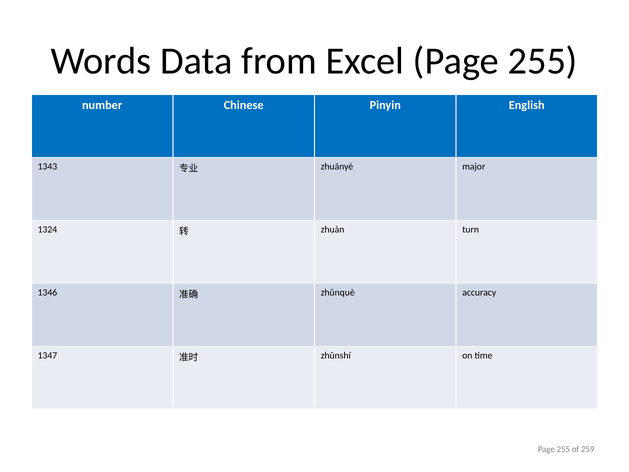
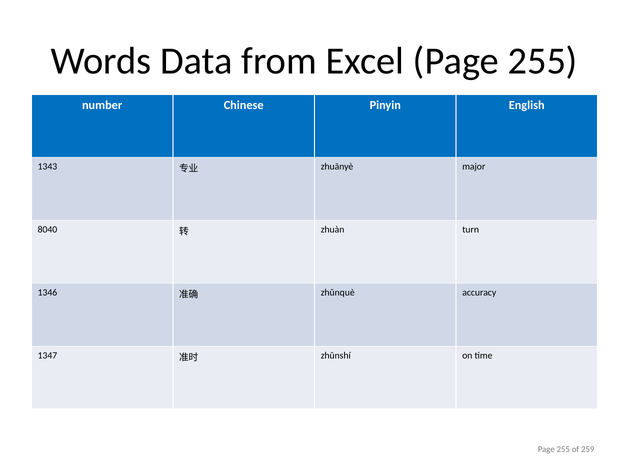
1324: 1324 -> 8040
